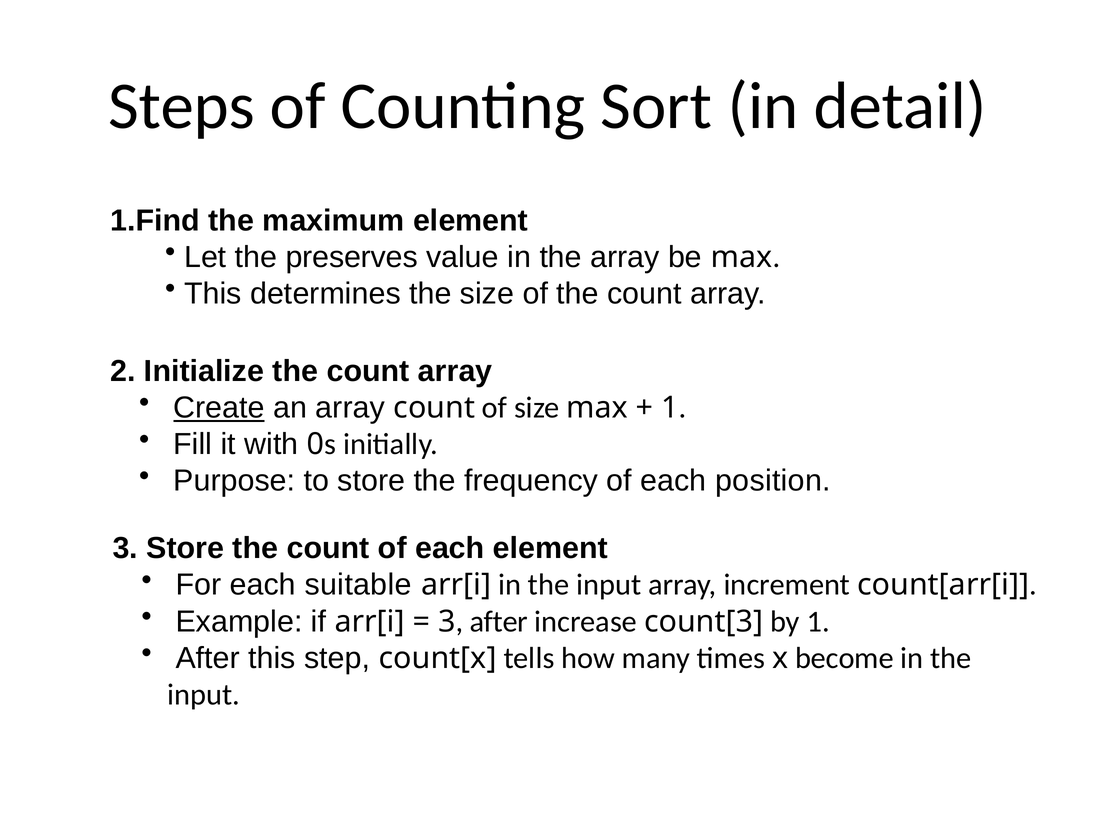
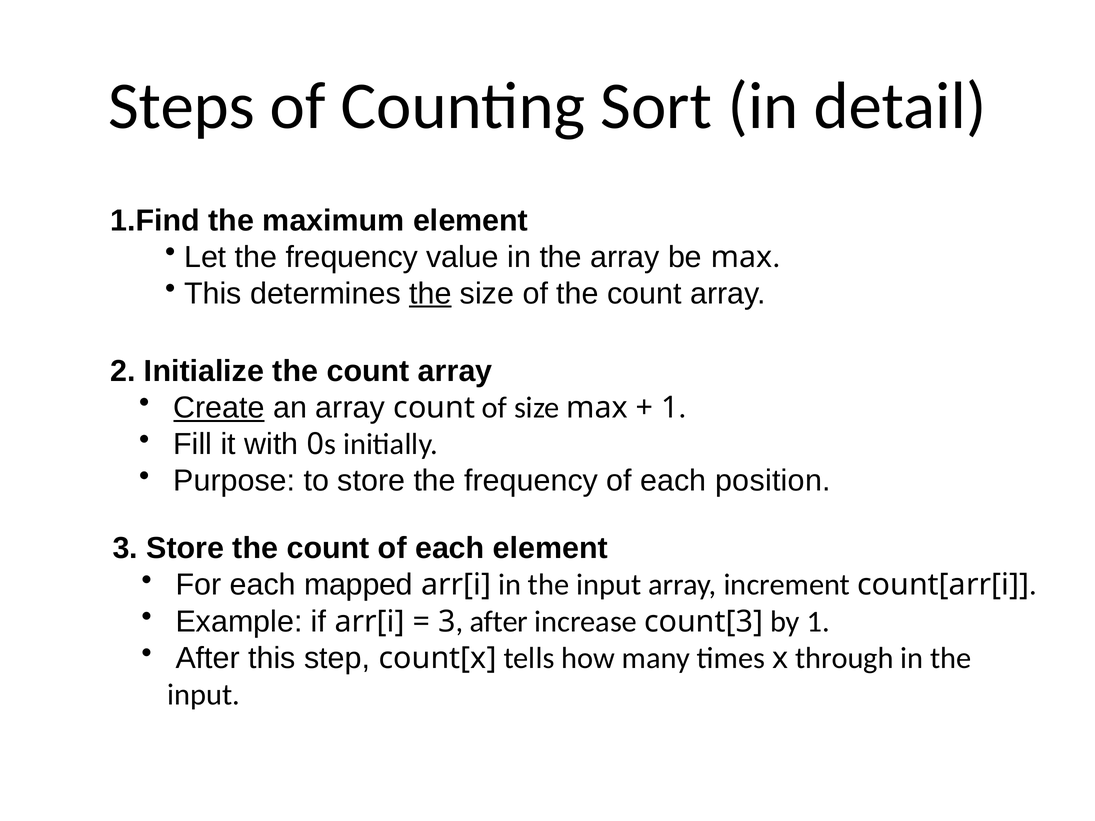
Let the preserves: preserves -> frequency
the at (430, 294) underline: none -> present
suitable: suitable -> mapped
become: become -> through
